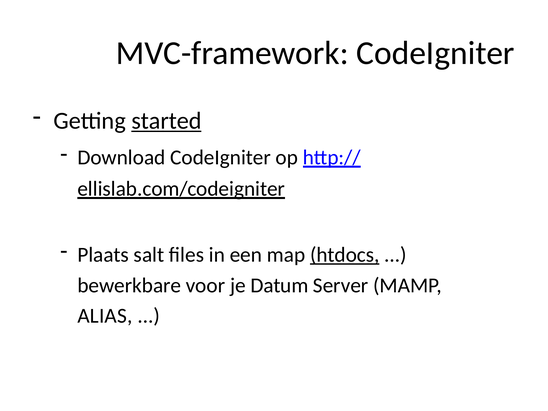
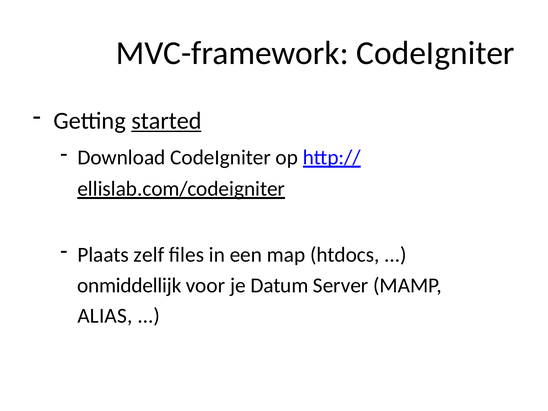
salt: salt -> zelf
htdocs underline: present -> none
bewerkbare: bewerkbare -> onmiddellijk
